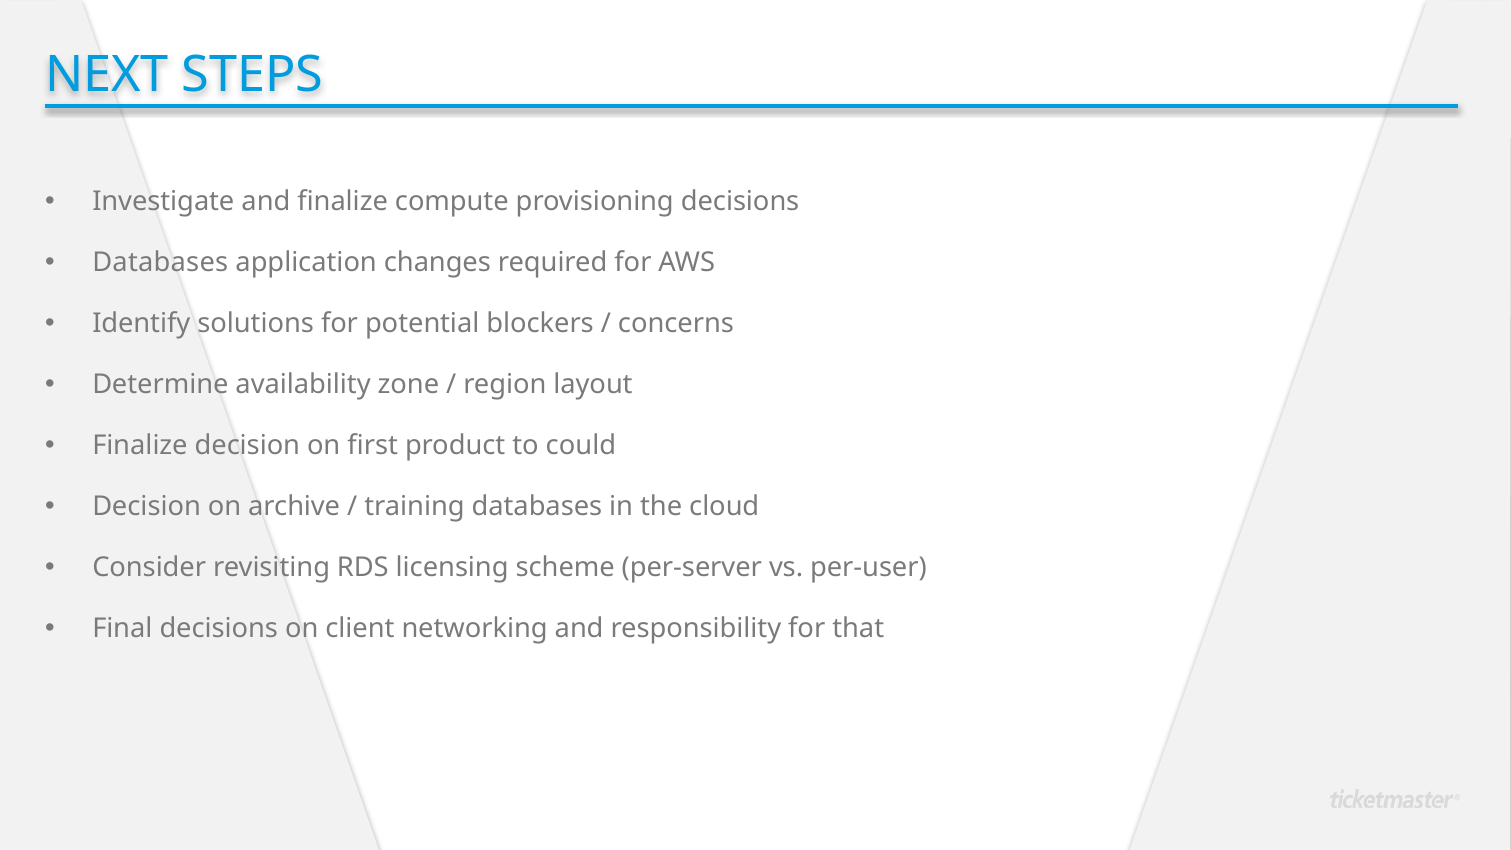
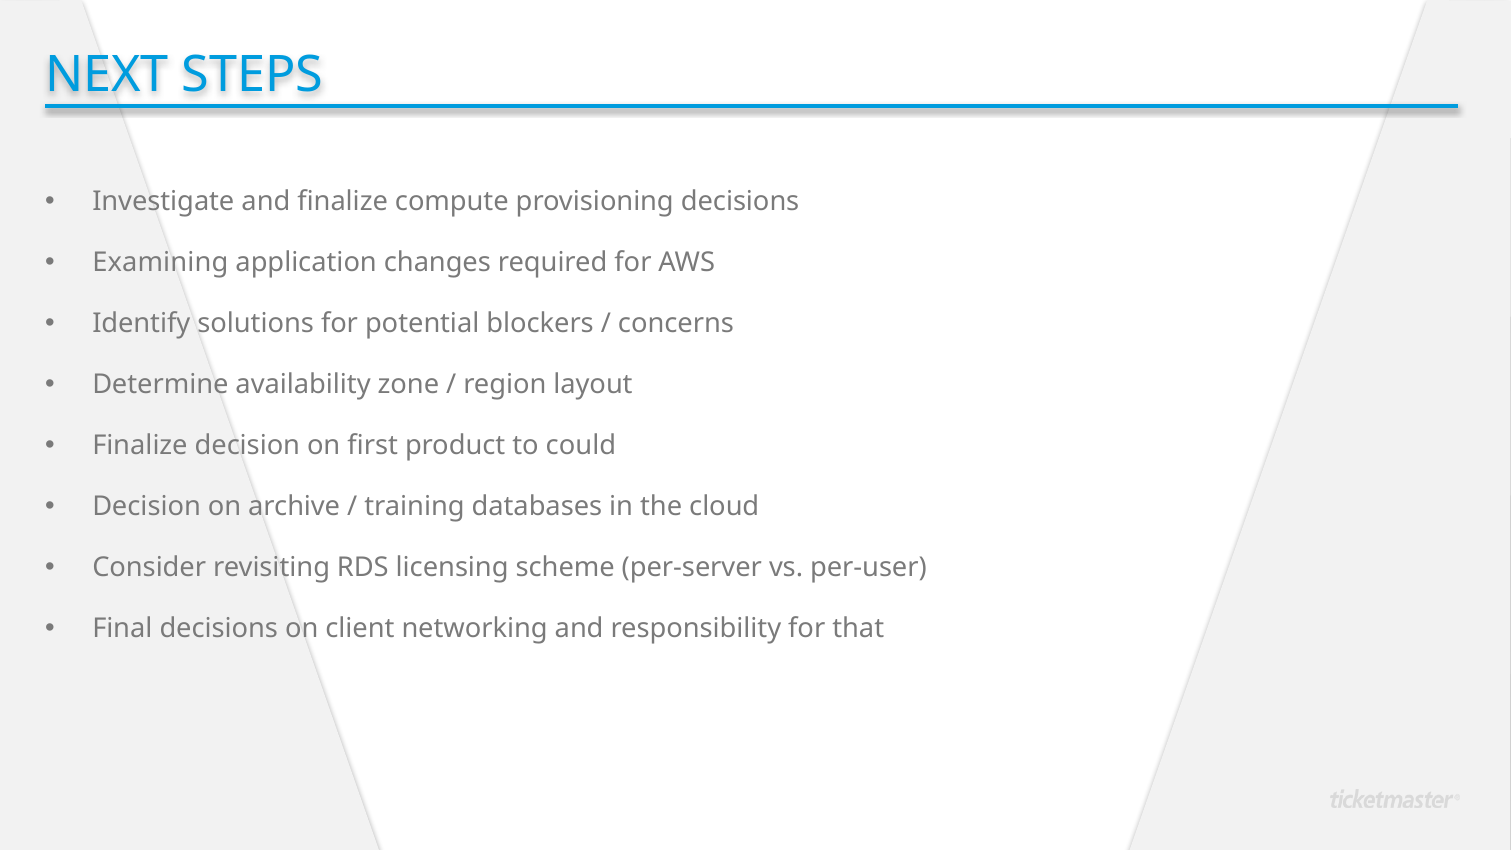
Databases at (160, 262): Databases -> Examining
